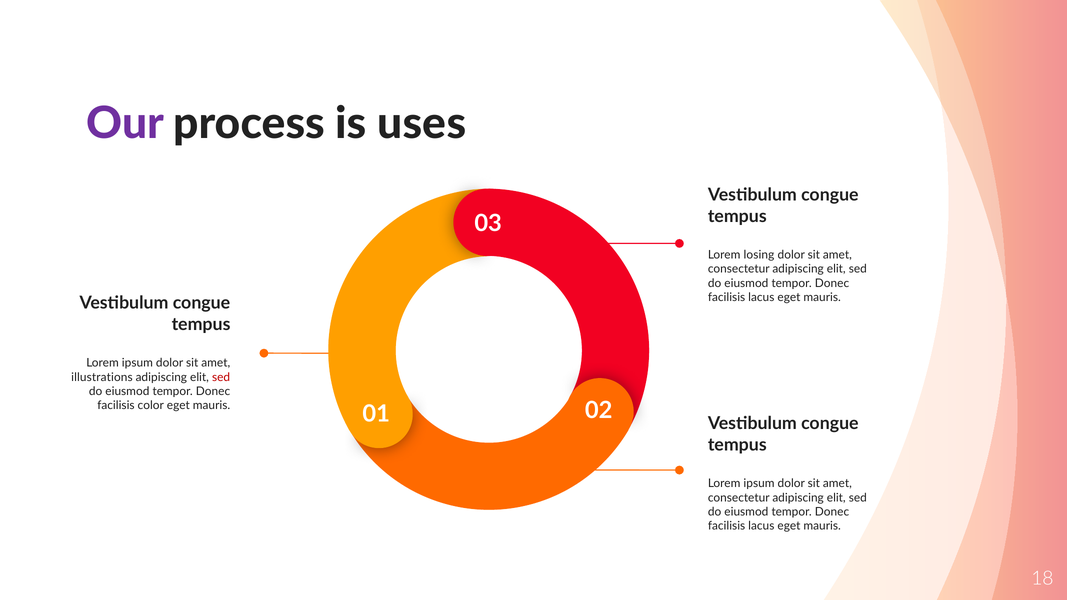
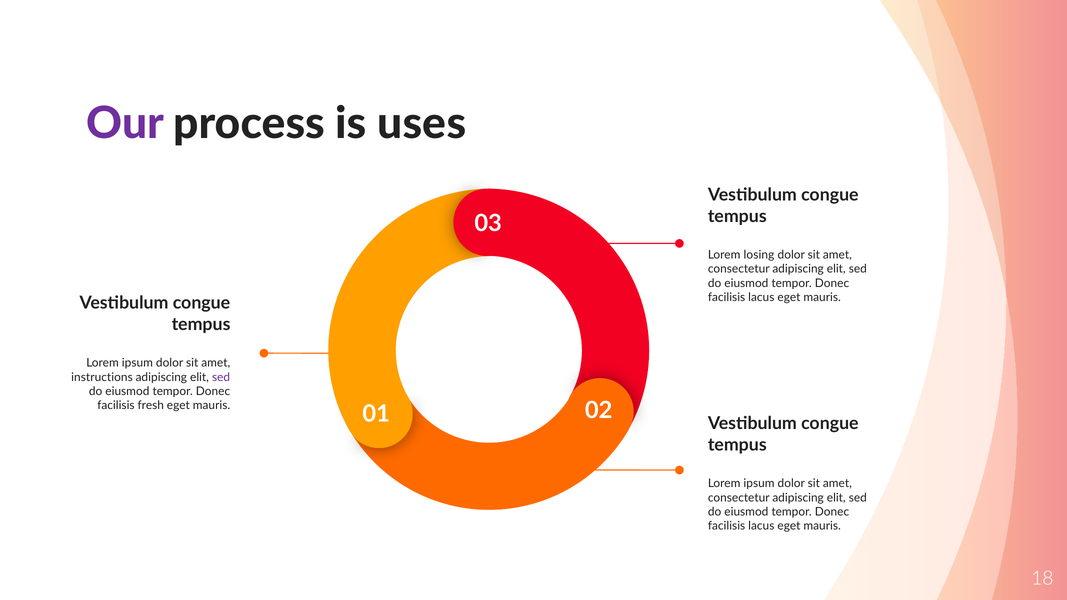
illustrations: illustrations -> instructions
sed at (221, 377) colour: red -> purple
color: color -> fresh
